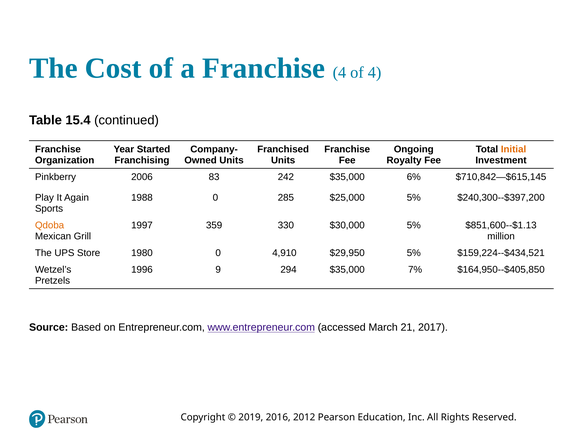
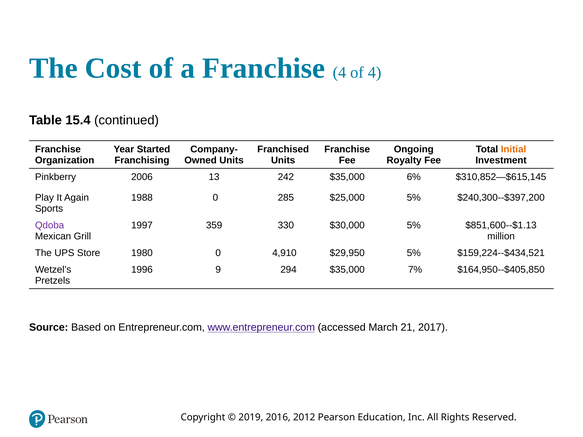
83: 83 -> 13
$710,842—$615,145: $710,842—$615,145 -> $310,852—$615,145
Qdoba colour: orange -> purple
